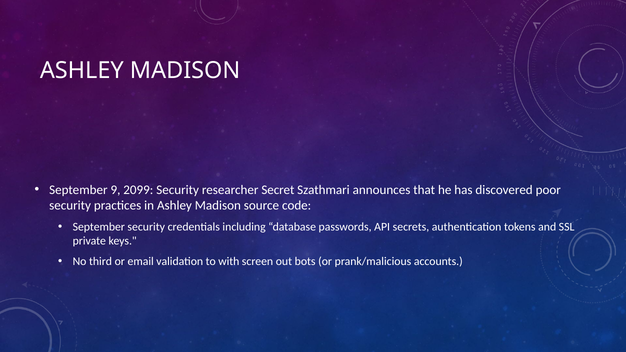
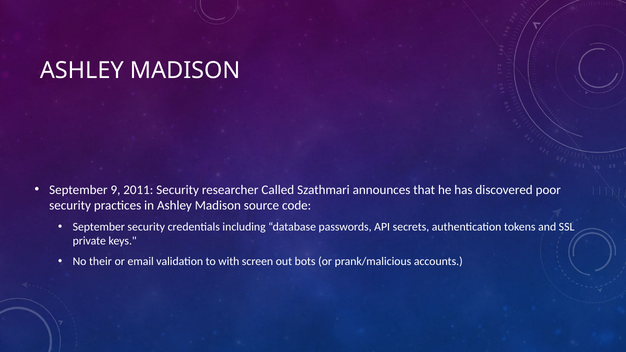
2099: 2099 -> 2011
Secret: Secret -> Called
third: third -> their
